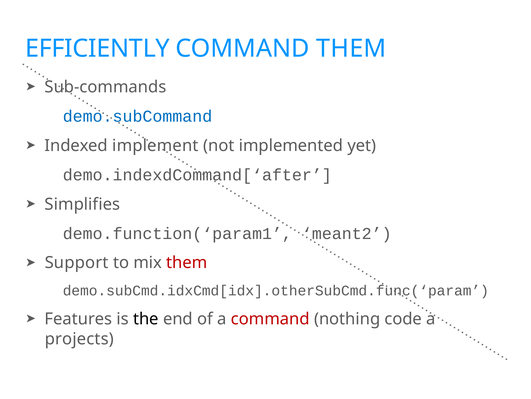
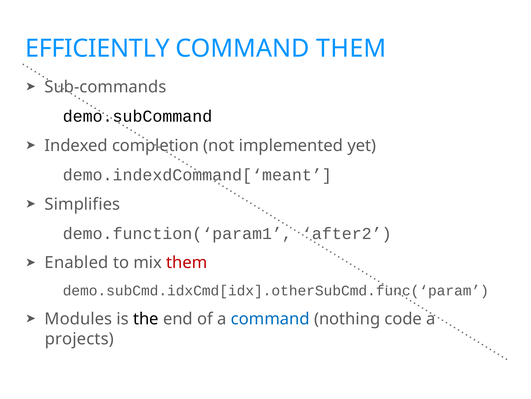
demo.subCommand colour: blue -> black
implement: implement -> completion
demo.indexdCommand[‘after: demo.indexdCommand[‘after -> demo.indexdCommand[‘meant
meant2: meant2 -> after2
Support: Support -> Enabled
Features: Features -> Modules
command at (270, 318) colour: red -> blue
